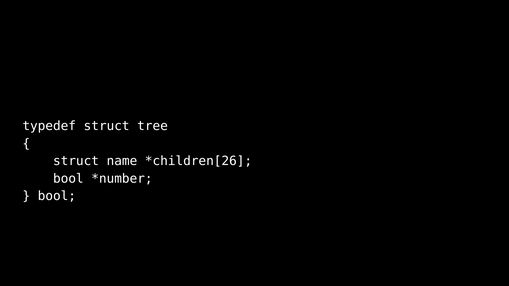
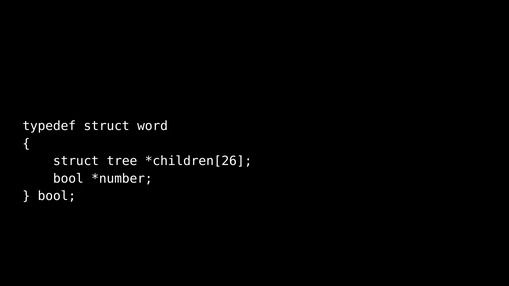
tree: tree -> word
name: name -> tree
